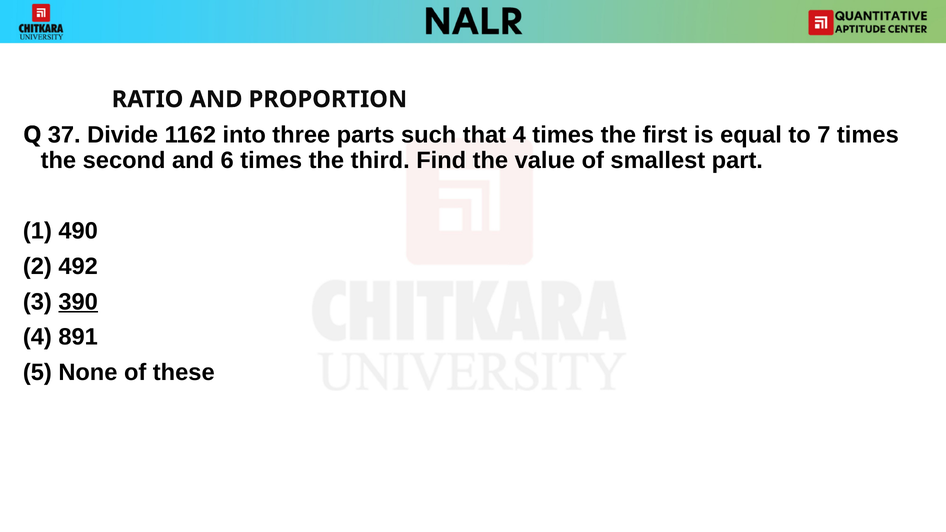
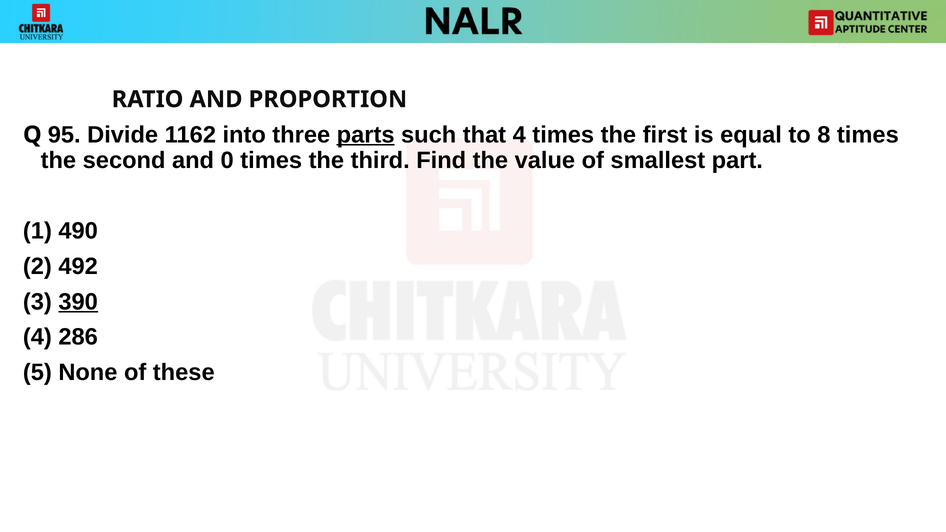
37: 37 -> 95
parts underline: none -> present
7: 7 -> 8
6: 6 -> 0
891: 891 -> 286
